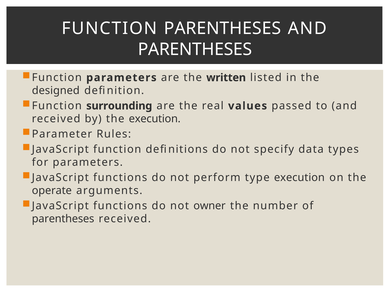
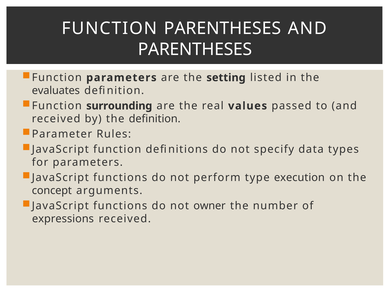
written: written -> setting
designed: designed -> evaluates
the execution: execution -> definition
operate: operate -> concept
parentheses at (63, 219): parentheses -> expressions
